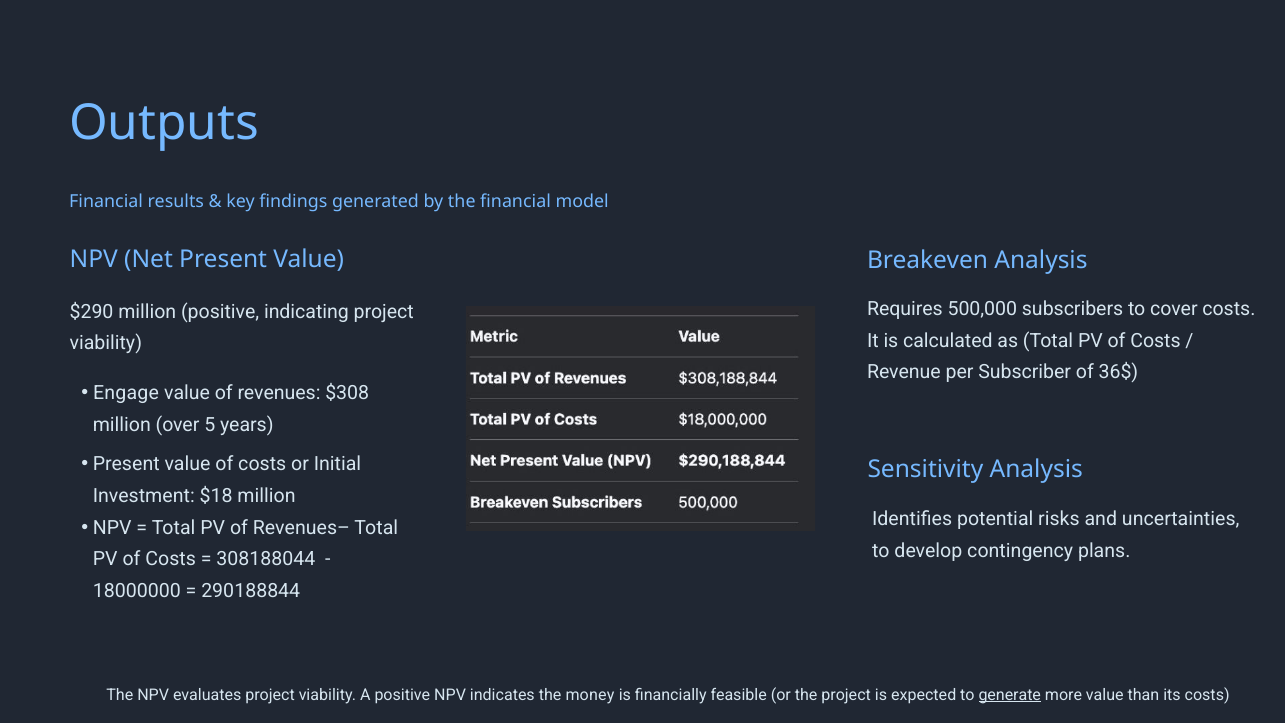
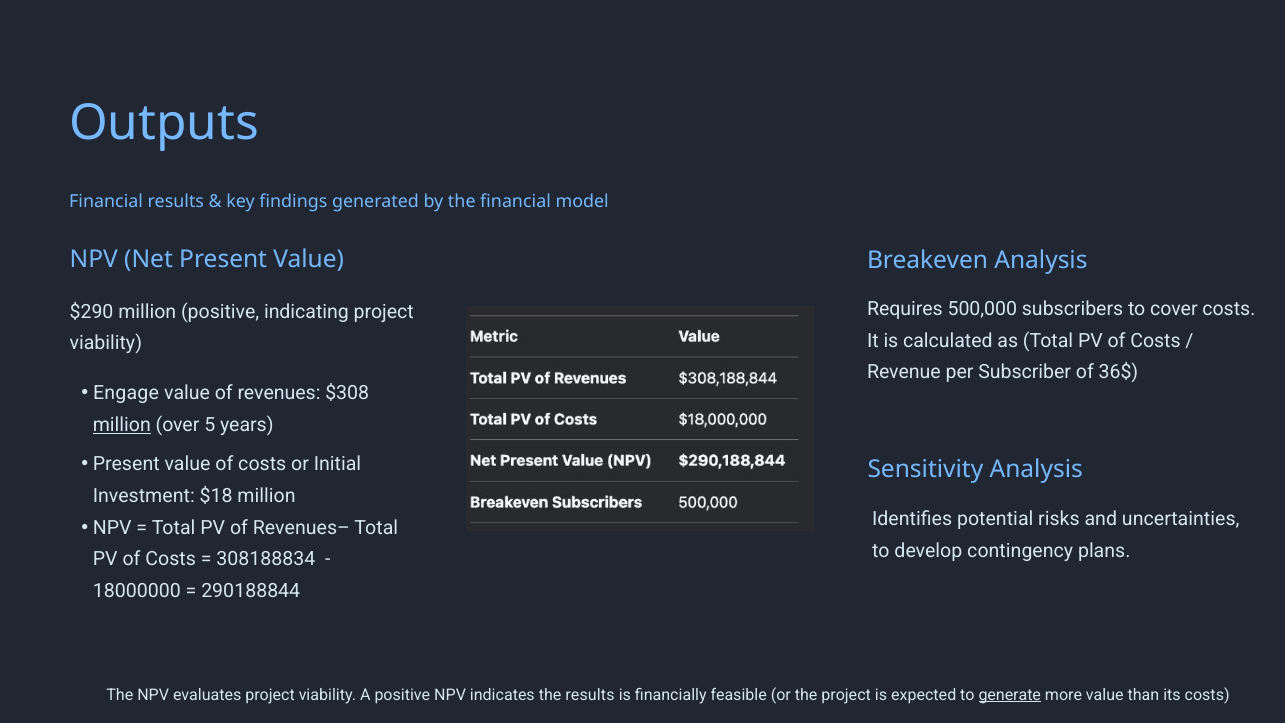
million at (122, 425) underline: none -> present
308188044: 308188044 -> 308188834
the money: money -> results
